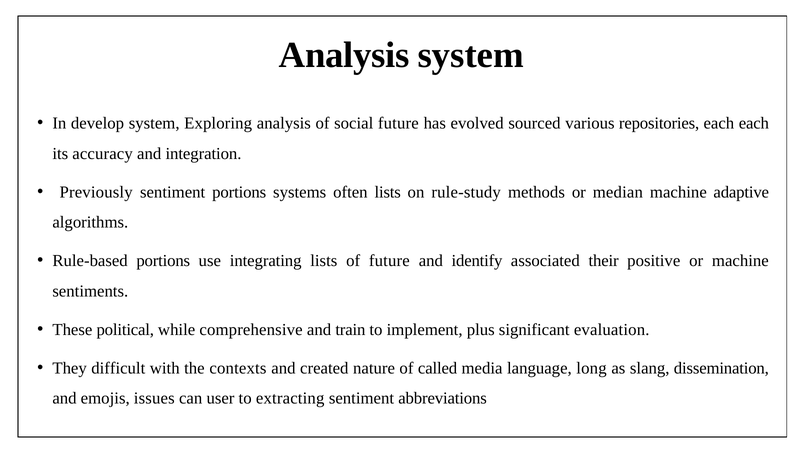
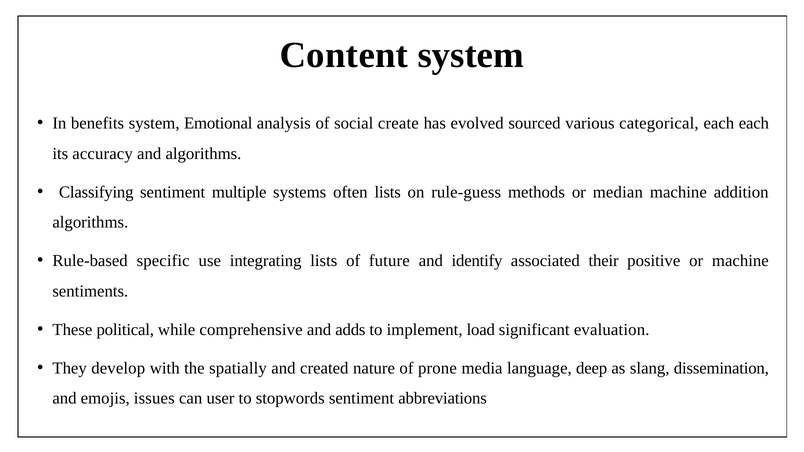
Analysis at (344, 55): Analysis -> Content
develop: develop -> benefits
Exploring: Exploring -> Emotional
social future: future -> create
repositories: repositories -> categorical
and integration: integration -> algorithms
Previously: Previously -> Classifying
sentiment portions: portions -> multiple
rule-study: rule-study -> rule-guess
adaptive: adaptive -> addition
Rule-based portions: portions -> specific
train: train -> adds
plus: plus -> load
difficult: difficult -> develop
contexts: contexts -> spatially
called: called -> prone
long: long -> deep
extracting: extracting -> stopwords
